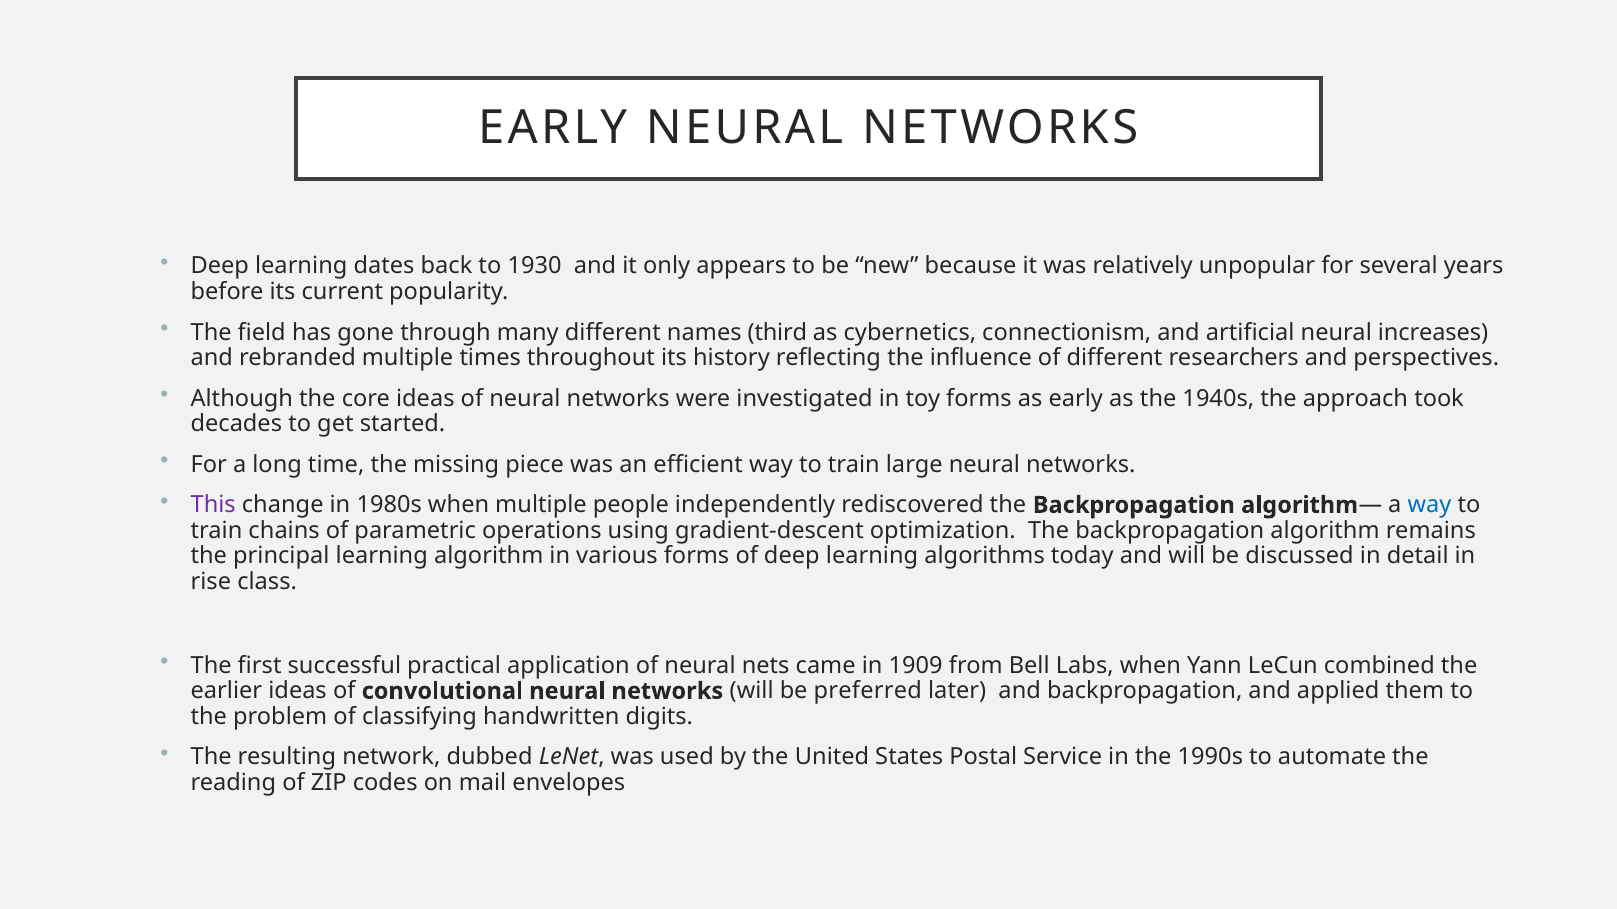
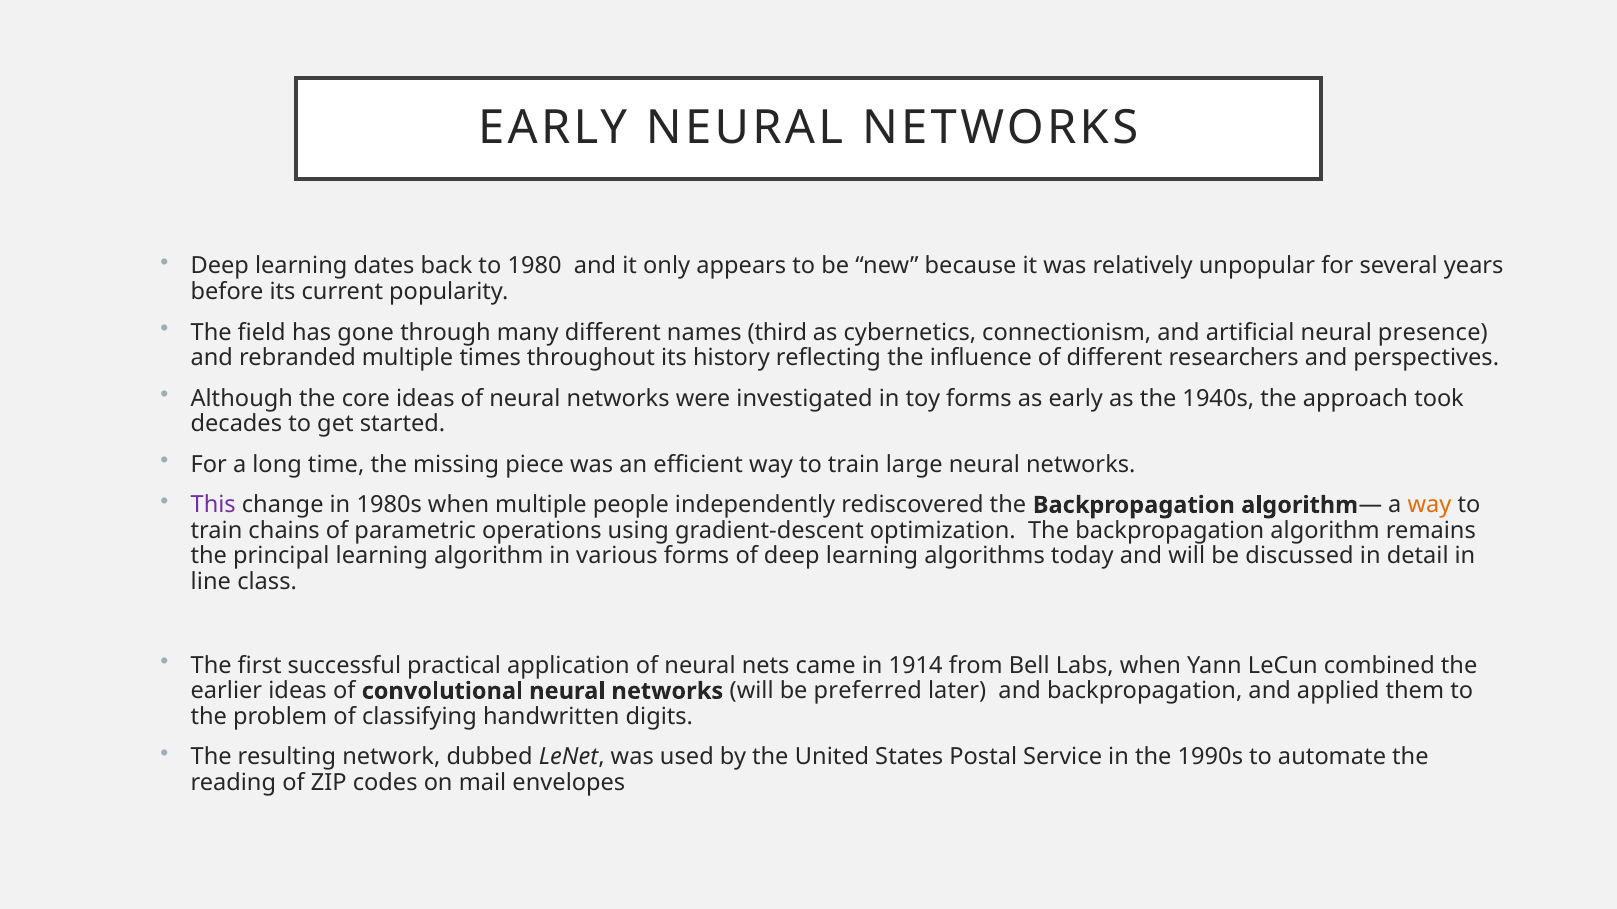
1930: 1930 -> 1980
increases: increases -> presence
way at (1430, 505) colour: blue -> orange
rise: rise -> line
1909: 1909 -> 1914
